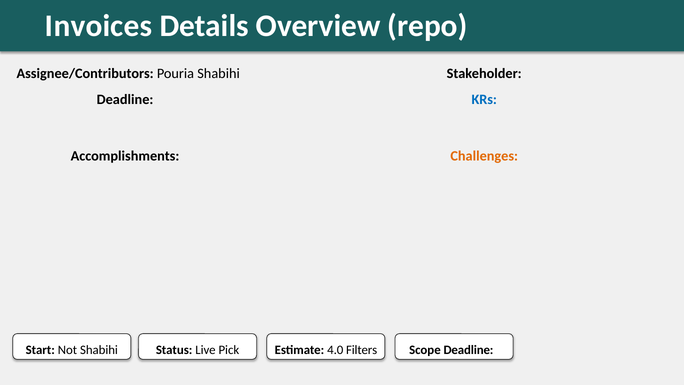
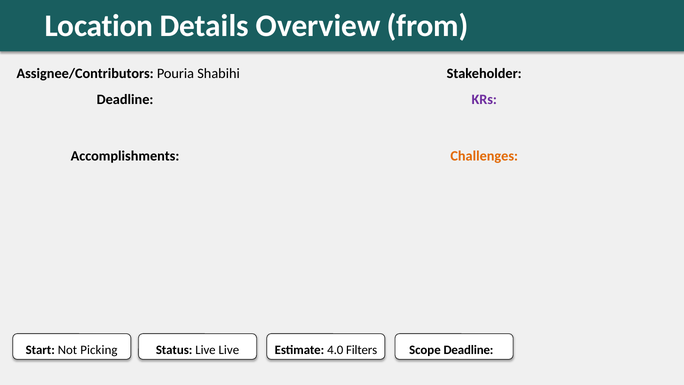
Invoices: Invoices -> Location
repo: repo -> from
KRs colour: blue -> purple
Not Shabihi: Shabihi -> Picking
Live Pick: Pick -> Live
